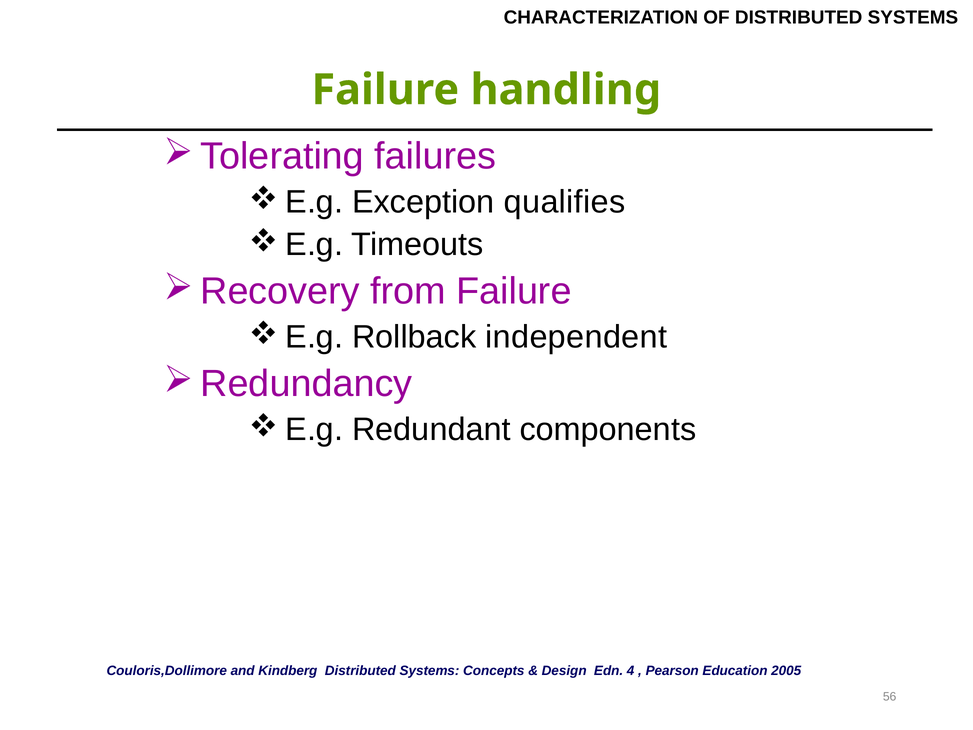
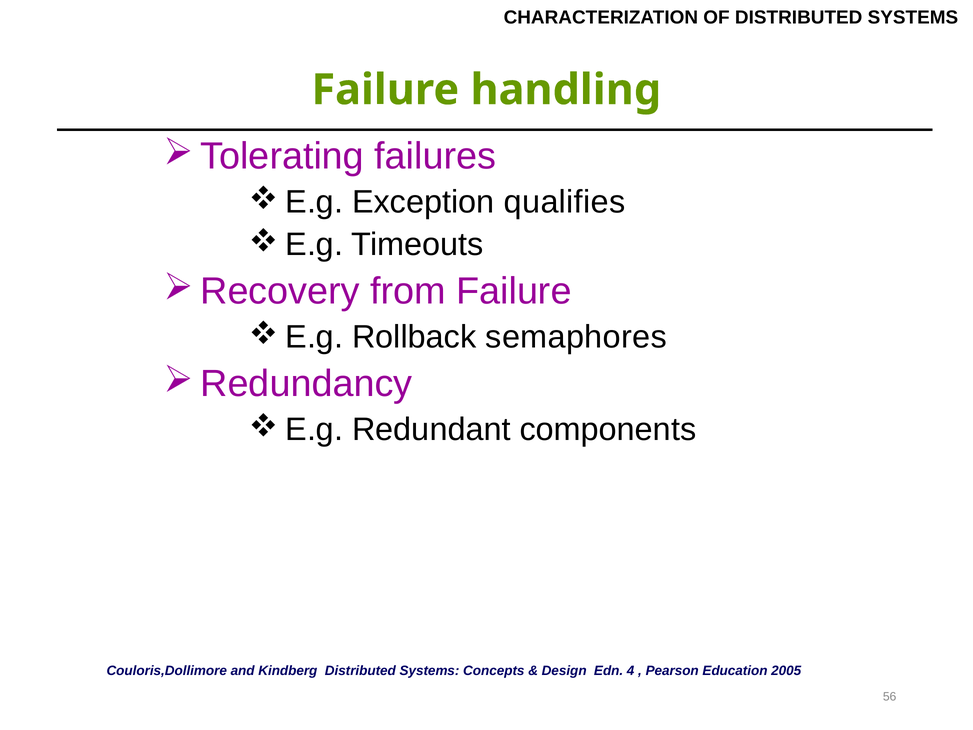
independent: independent -> semaphores
